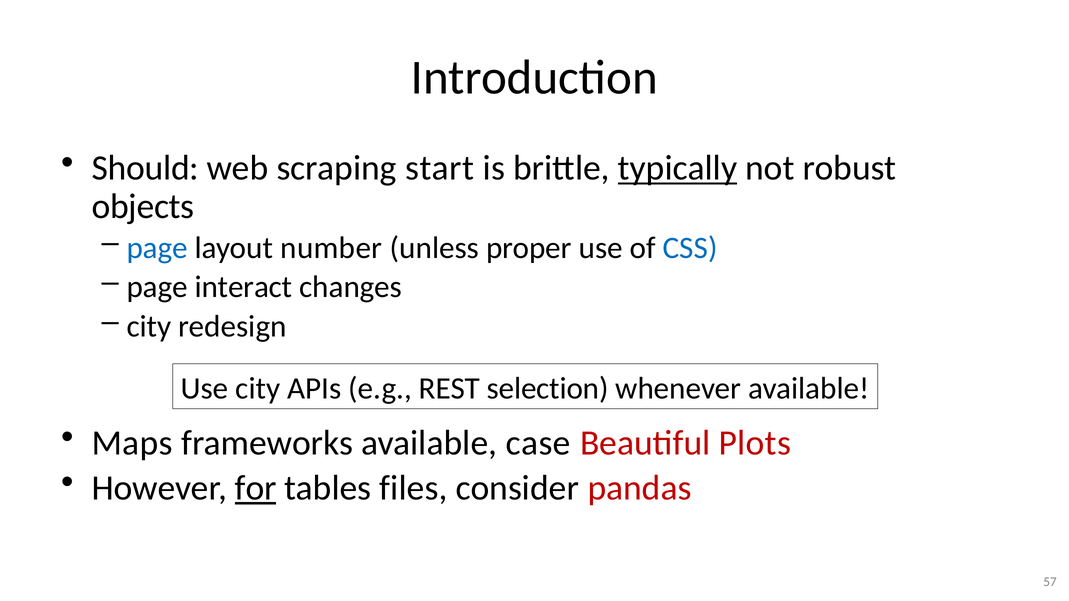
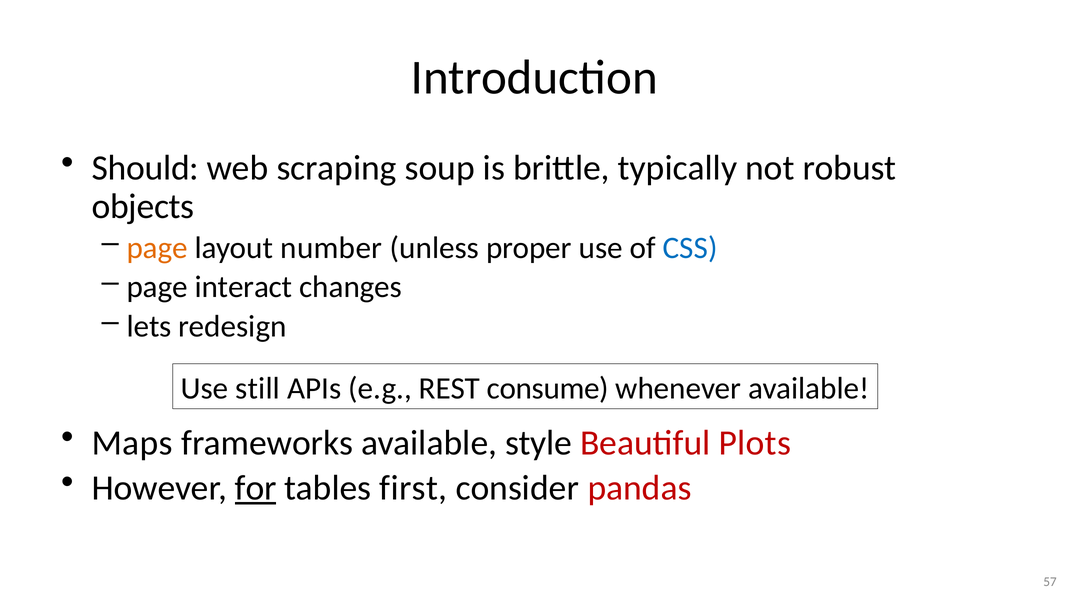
start: start -> soup
typically underline: present -> none
page at (157, 248) colour: blue -> orange
city at (149, 326): city -> lets
Use city: city -> still
selection: selection -> consume
case: case -> style
files: files -> first
